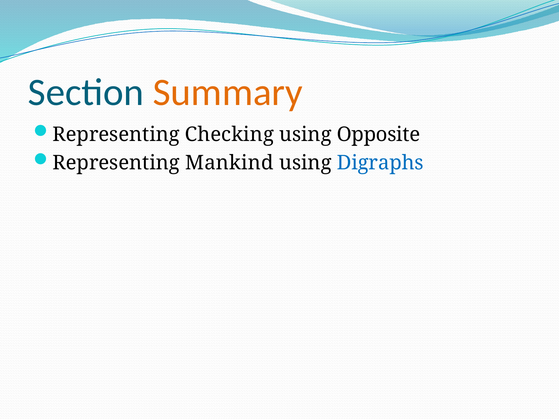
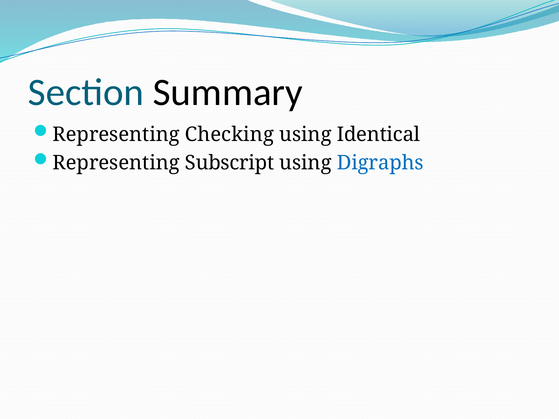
Summary colour: orange -> black
Opposite: Opposite -> Identical
Mankind: Mankind -> Subscript
